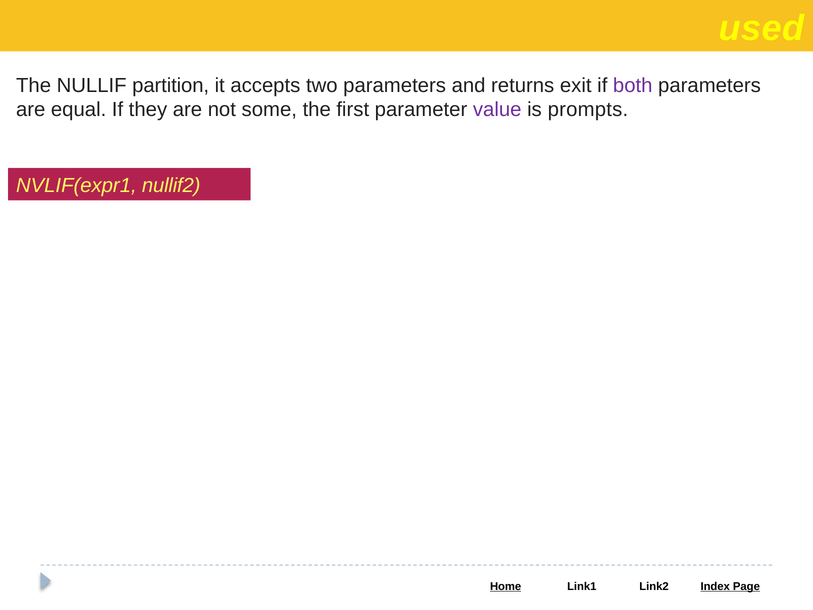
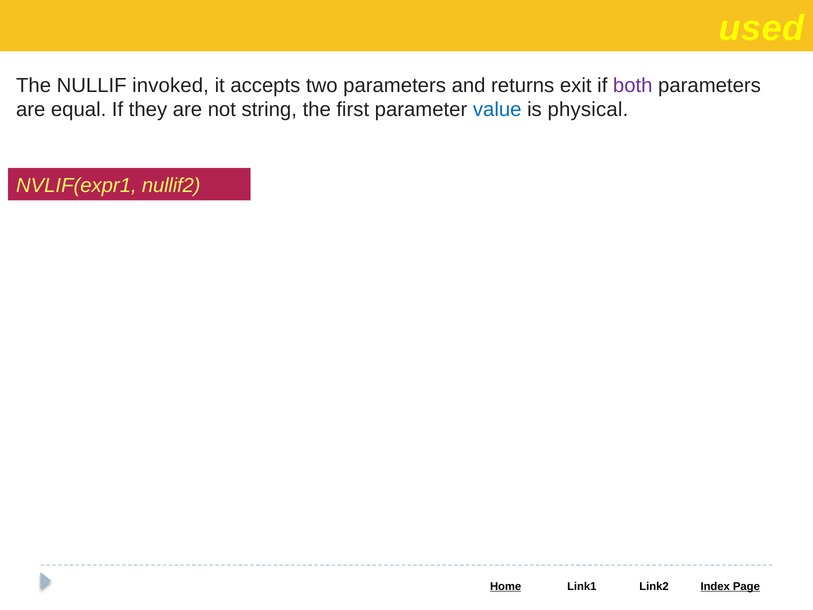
partition: partition -> invoked
some: some -> string
value colour: purple -> blue
prompts: prompts -> physical
